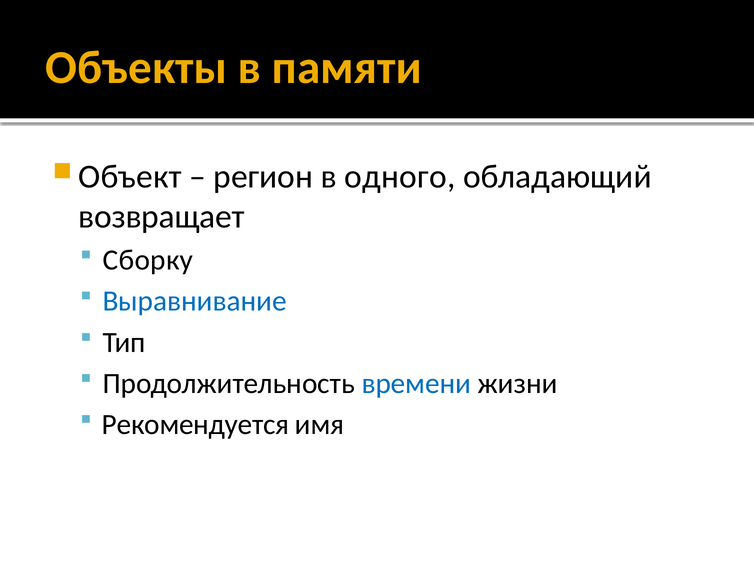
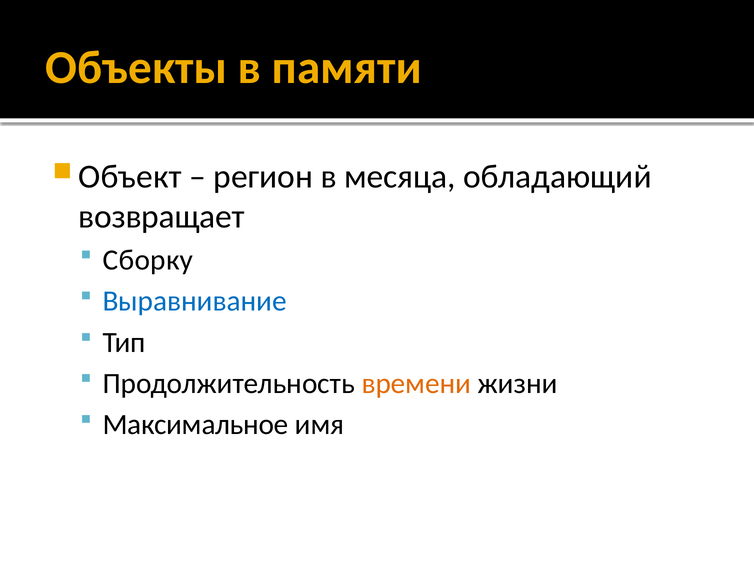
одного: одного -> месяца
времени colour: blue -> orange
Рекомендуется: Рекомендуется -> Максимальное
